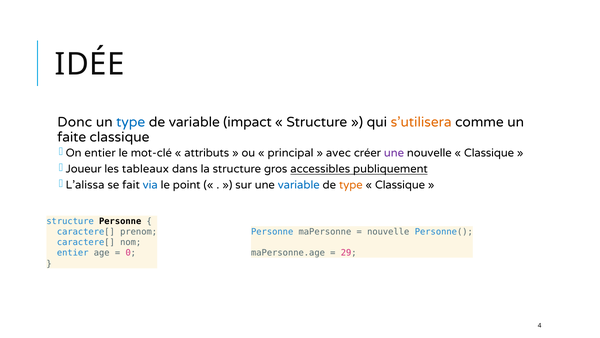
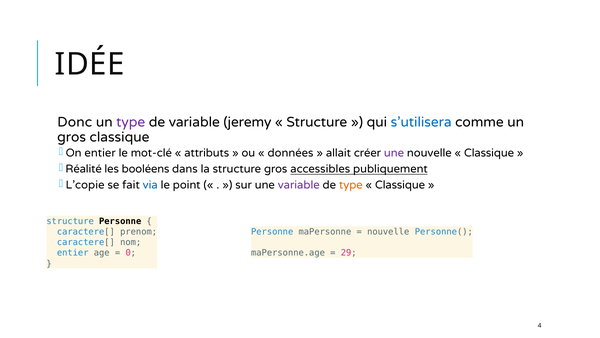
type at (131, 122) colour: blue -> purple
impact: impact -> jeremy
s’utilisera colour: orange -> blue
faite at (72, 137): faite -> gros
principal: principal -> données
avec: avec -> allait
Joueur: Joueur -> Réalité
tableaux: tableaux -> booléens
L’alissa: L’alissa -> L’copie
variable at (299, 185) colour: blue -> purple
